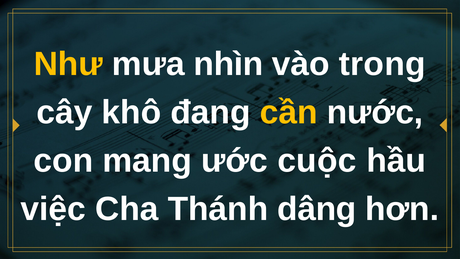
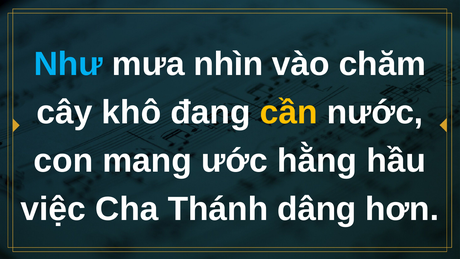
Như colour: yellow -> light blue
trong: trong -> chăm
cuộc: cuộc -> hằng
